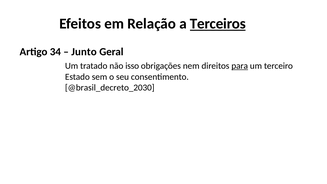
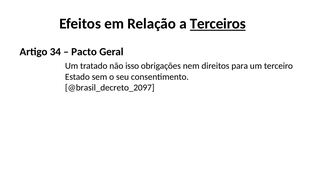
Junto: Junto -> Pacto
para underline: present -> none
@brasil_decreto_2030: @brasil_decreto_2030 -> @brasil_decreto_2097
